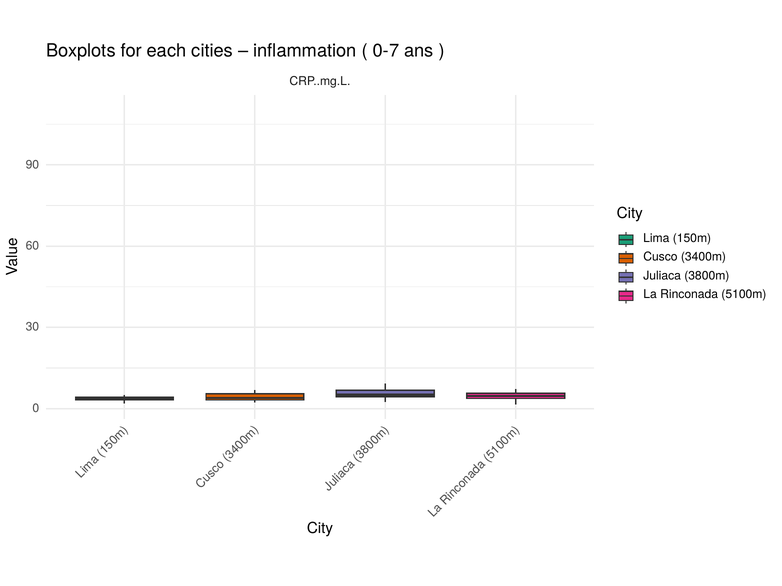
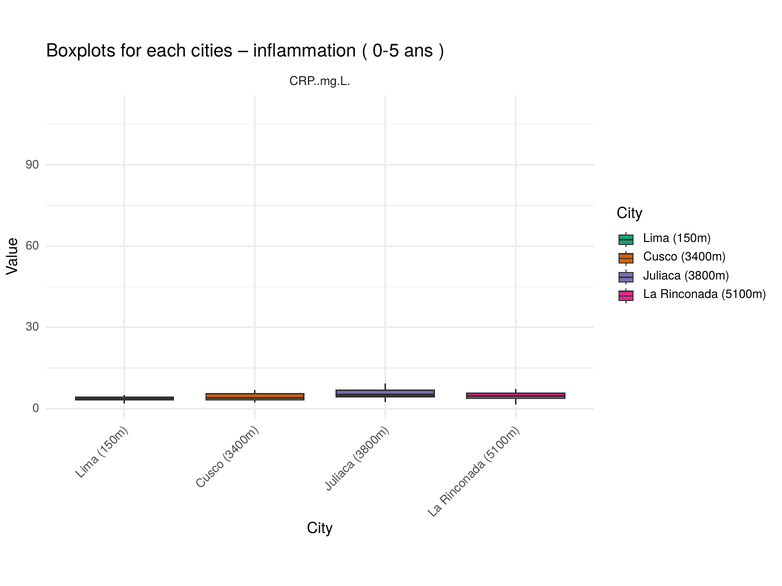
0-7: 0-7 -> 0-5
